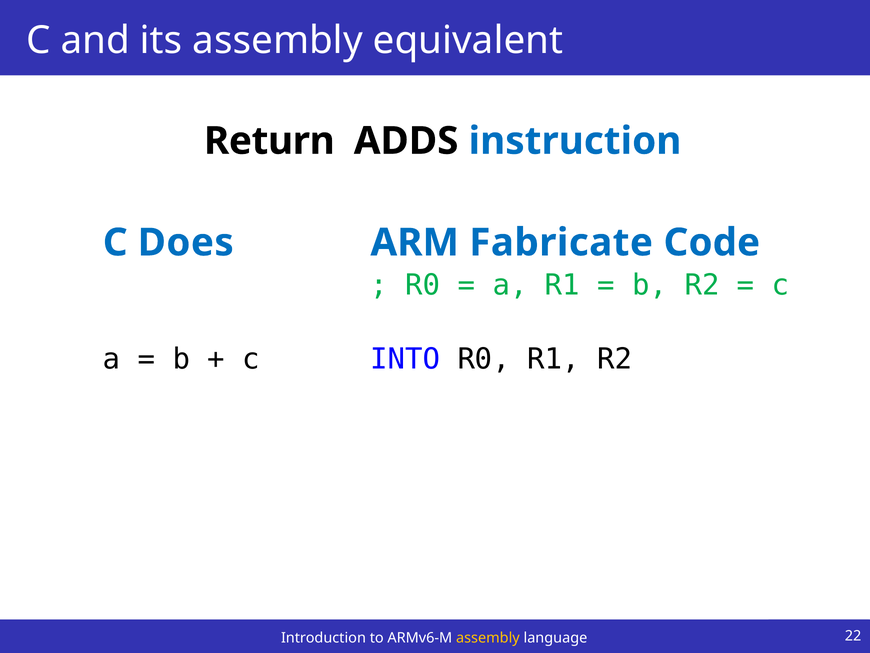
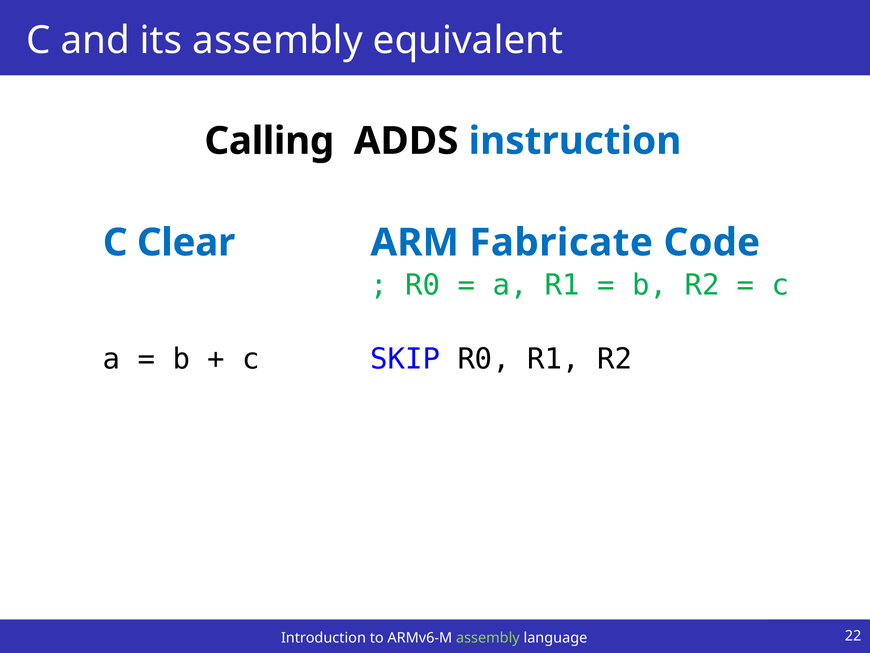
Return: Return -> Calling
Does: Does -> Clear
INTO: INTO -> SKIP
assembly at (488, 638) colour: yellow -> light green
